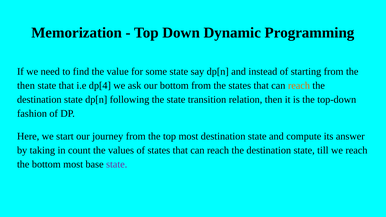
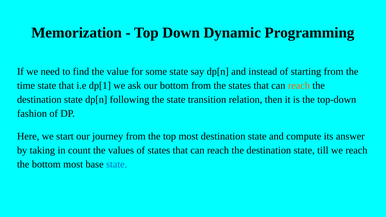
then at (26, 86): then -> time
dp[4: dp[4 -> dp[1
state at (117, 164) colour: purple -> blue
